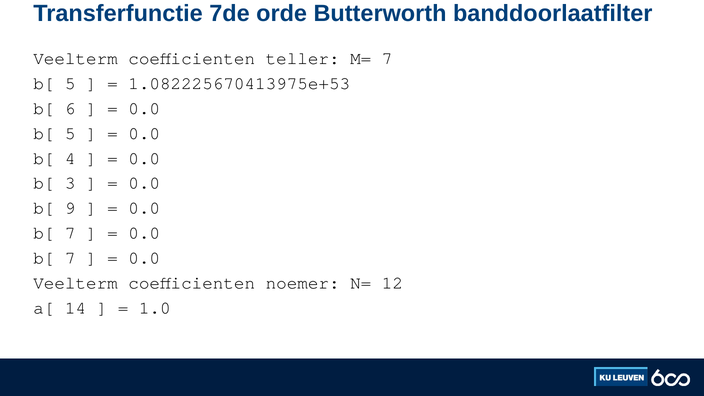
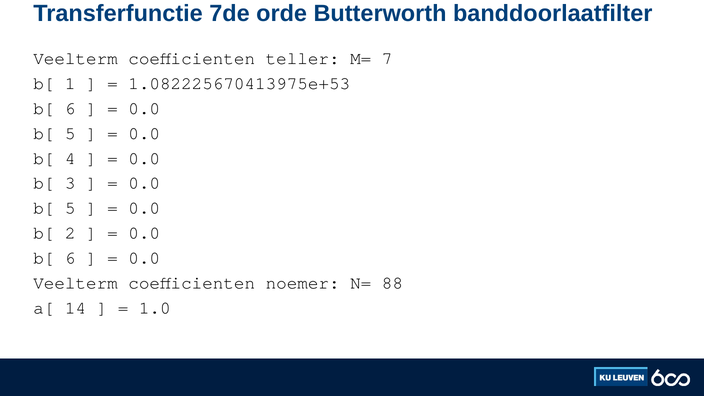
5 at (70, 83): 5 -> 1
9 at (70, 208): 9 -> 5
7 at (70, 233): 7 -> 2
7 at (70, 258): 7 -> 6
12: 12 -> 88
